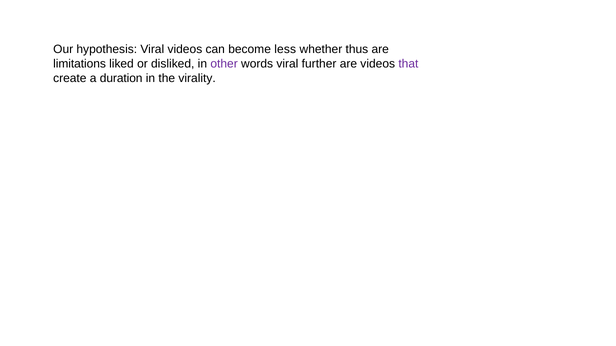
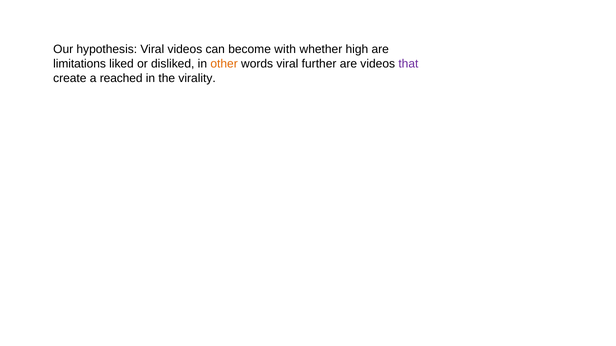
less: less -> with
thus: thus -> high
other colour: purple -> orange
duration: duration -> reached
